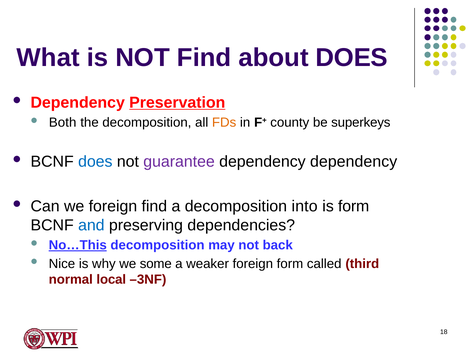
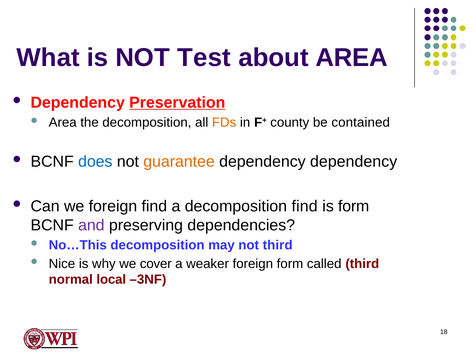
NOT Find: Find -> Test
about DOES: DOES -> AREA
Both at (63, 122): Both -> Area
superkeys: superkeys -> contained
guarantee colour: purple -> orange
decomposition into: into -> find
and colour: blue -> purple
No…This underline: present -> none
not back: back -> third
some: some -> cover
